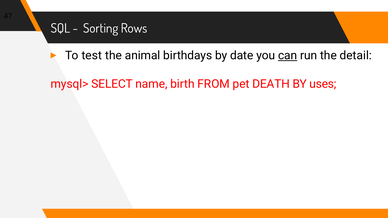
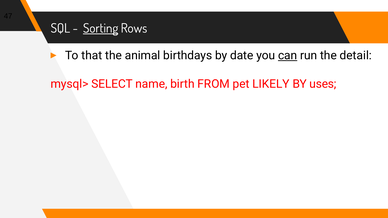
Sorting underline: none -> present
test: test -> that
DEATH: DEATH -> LIKELY
